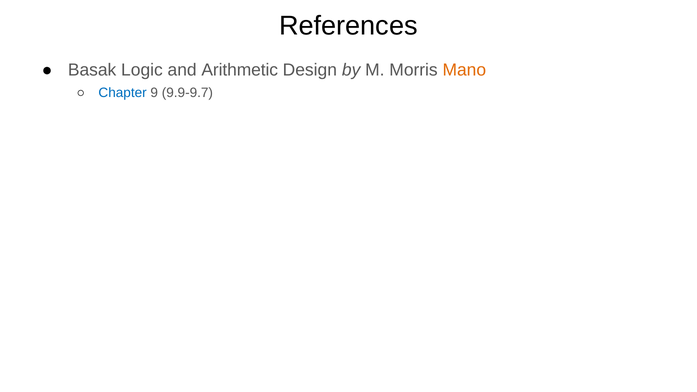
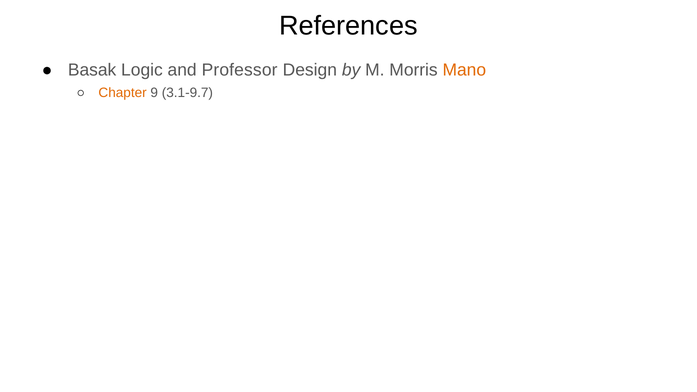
Arithmetic: Arithmetic -> Professor
Chapter colour: blue -> orange
9.9-9.7: 9.9-9.7 -> 3.1-9.7
